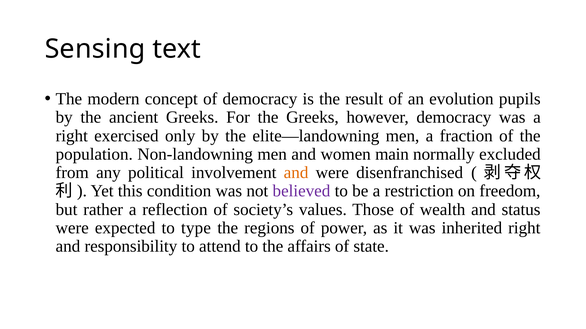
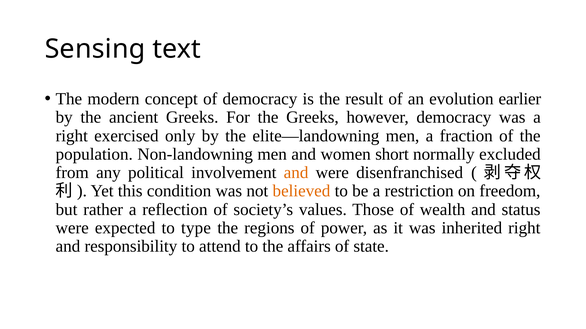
pupils: pupils -> earlier
main: main -> short
believed colour: purple -> orange
